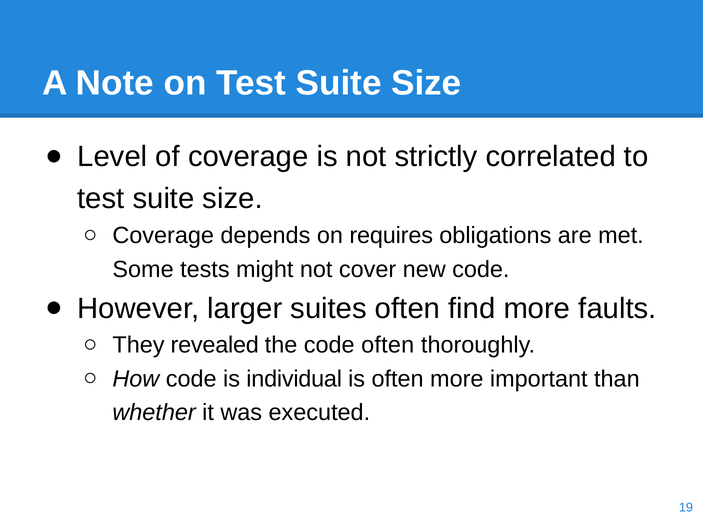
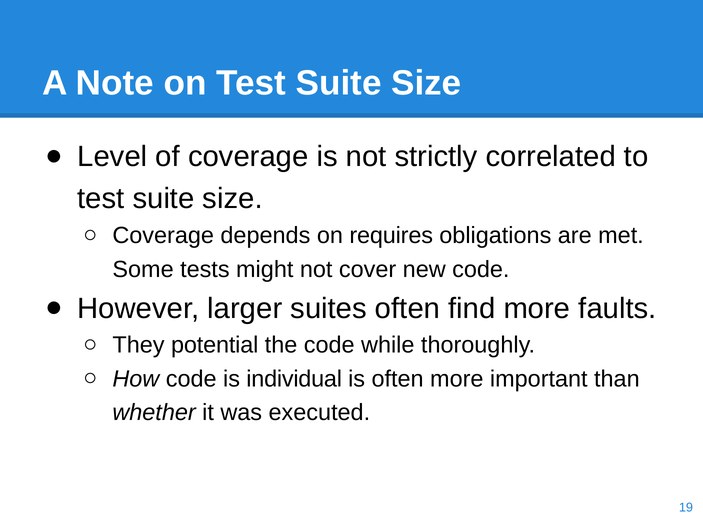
revealed: revealed -> potential
code often: often -> while
